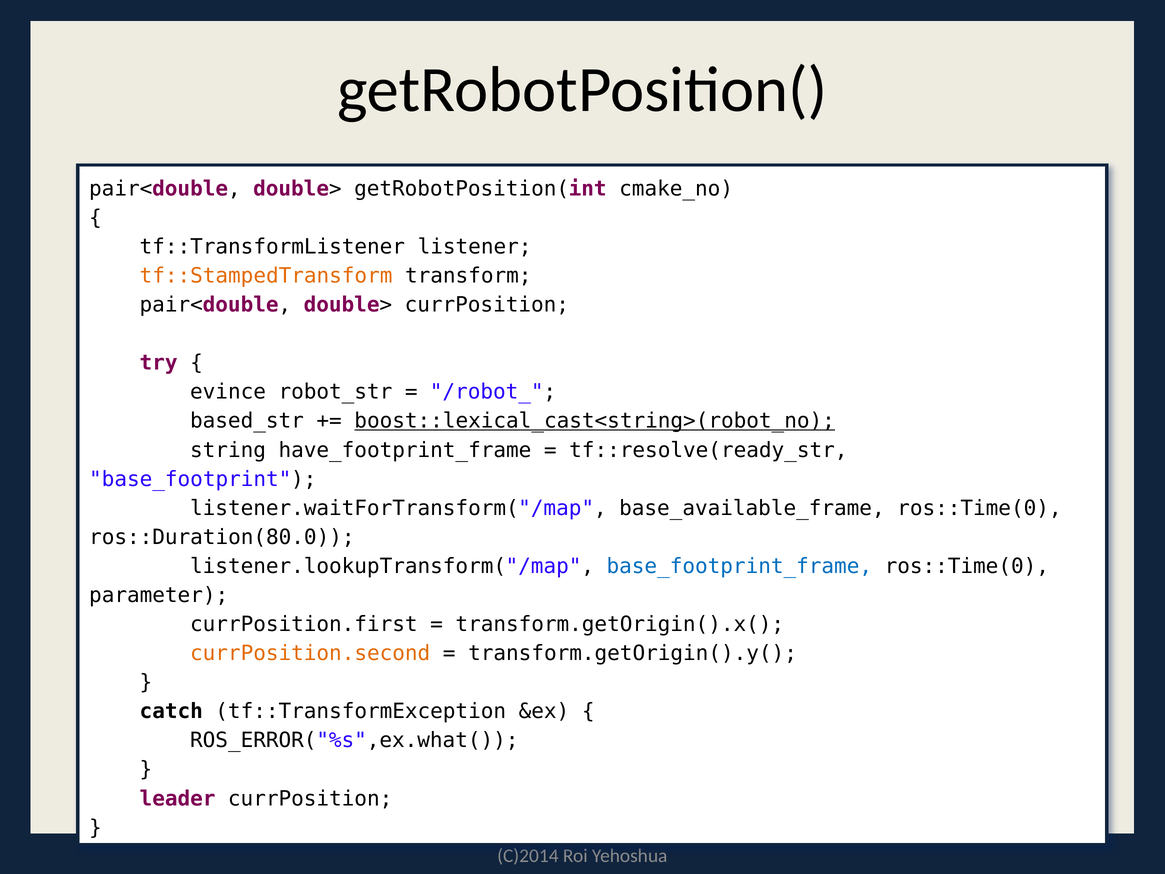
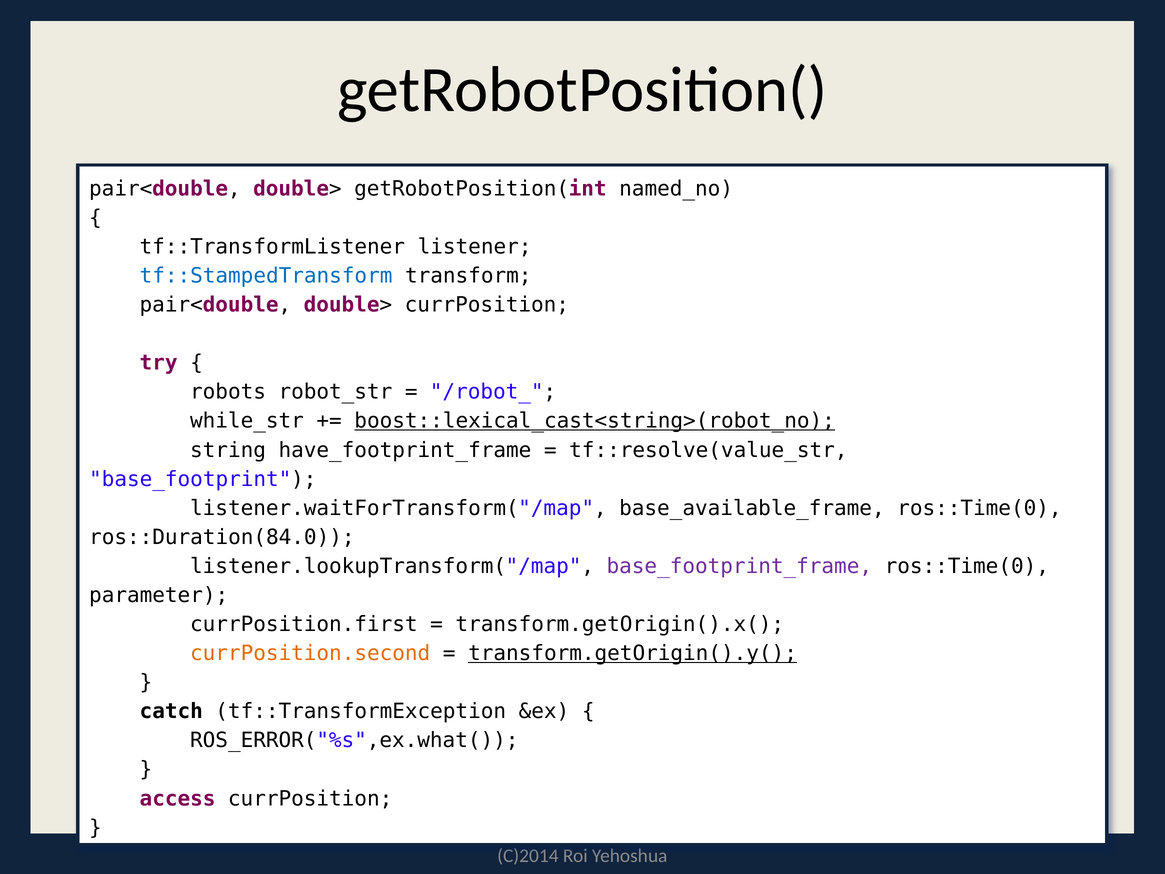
cmake_no: cmake_no -> named_no
tf::StampedTransform colour: orange -> blue
evince: evince -> robots
based_str: based_str -> while_str
tf::resolve(ready_str: tf::resolve(ready_str -> tf::resolve(value_str
ros::Duration(80.0: ros::Duration(80.0 -> ros::Duration(84.0
base_footprint_frame colour: blue -> purple
transform.getOrigin().y( underline: none -> present
leader: leader -> access
